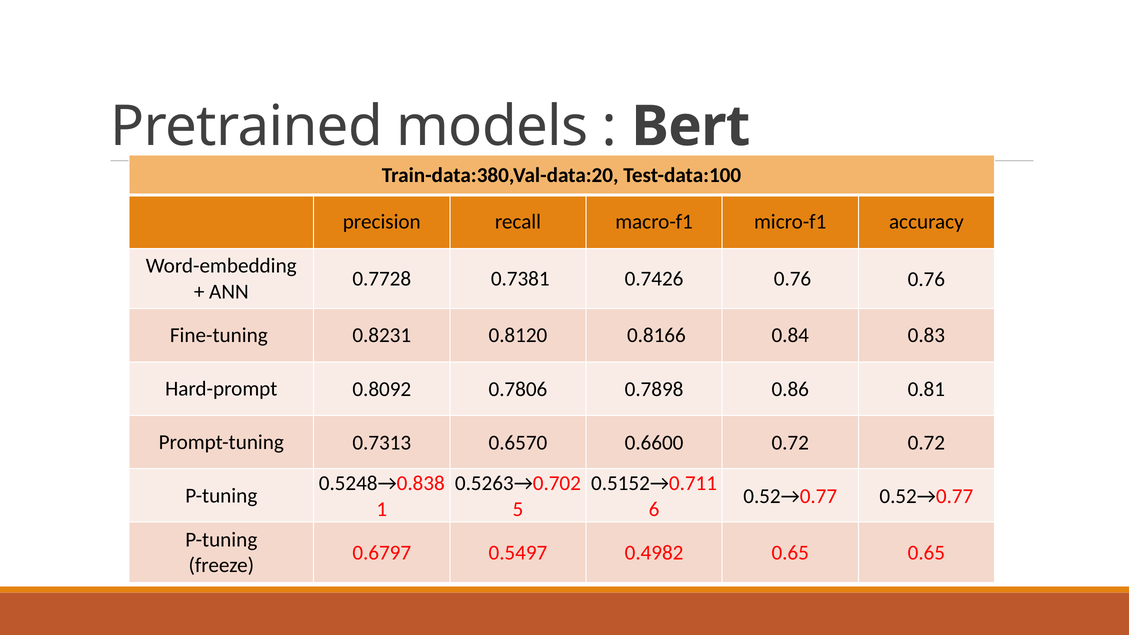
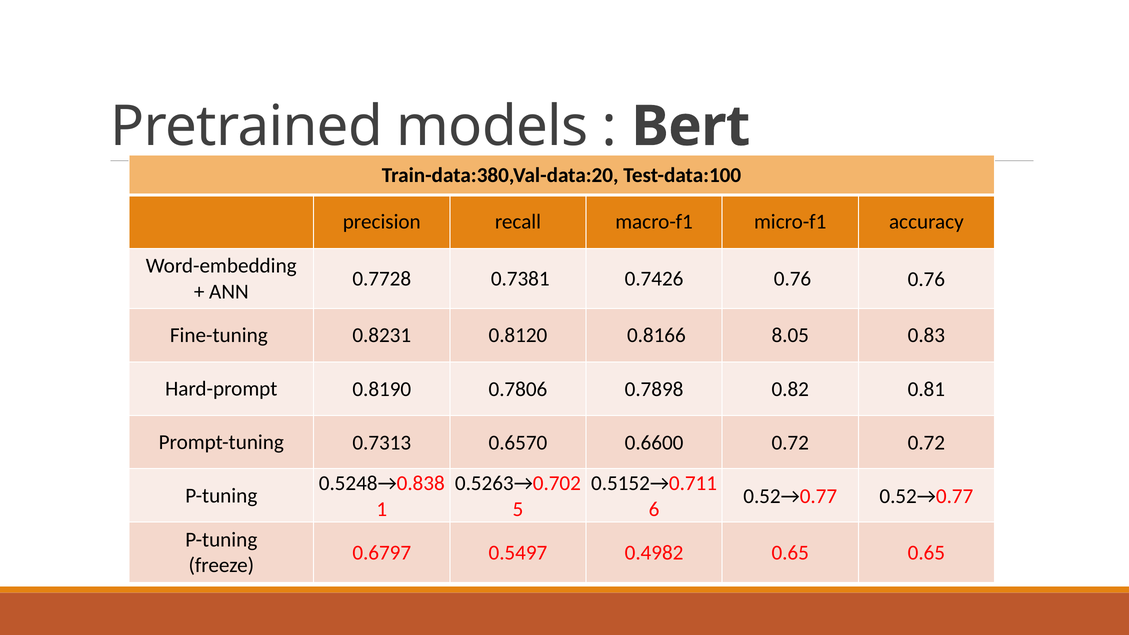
0.84: 0.84 -> 8.05
0.8092: 0.8092 -> 0.8190
0.86: 0.86 -> 0.82
